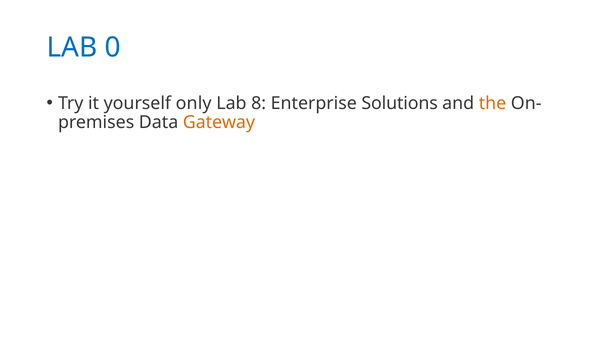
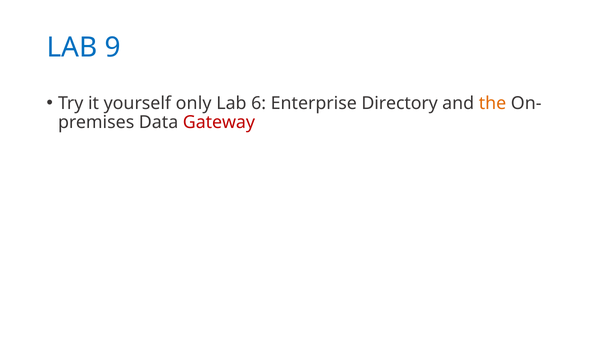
0: 0 -> 9
8: 8 -> 6
Solutions: Solutions -> Directory
Gateway colour: orange -> red
